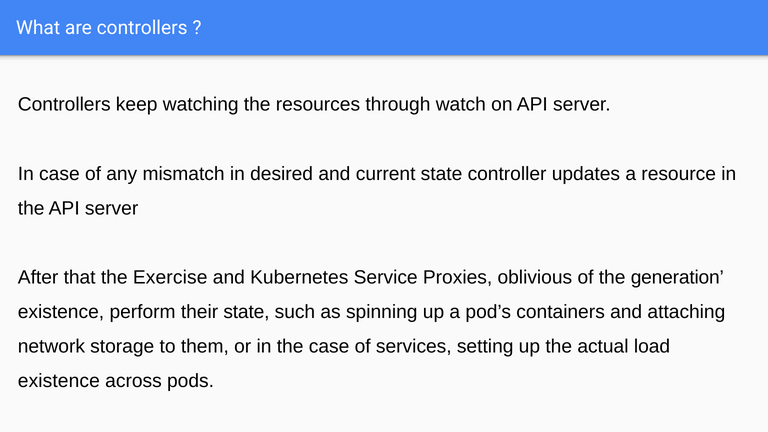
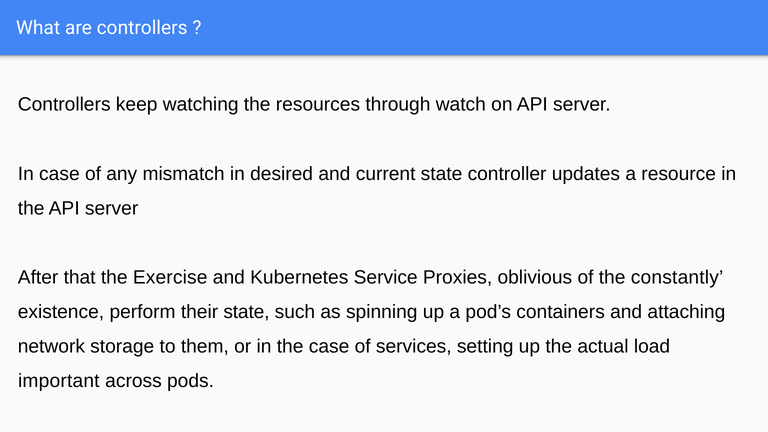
generation: generation -> constantly
existence at (59, 381): existence -> important
